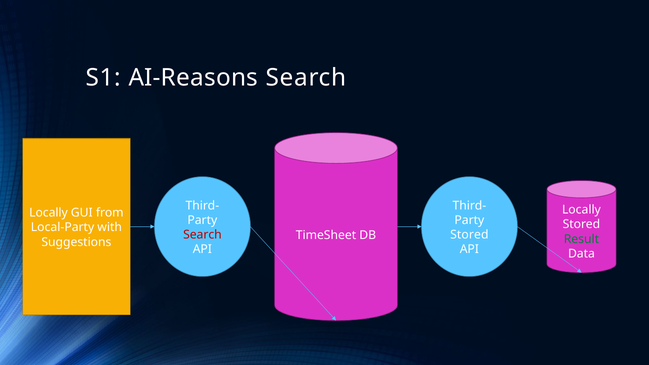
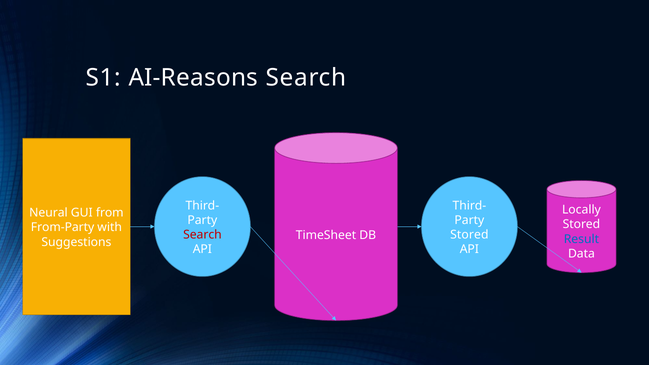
Locally at (49, 213): Locally -> Neural
Local-Party: Local-Party -> From-Party
Result colour: green -> blue
